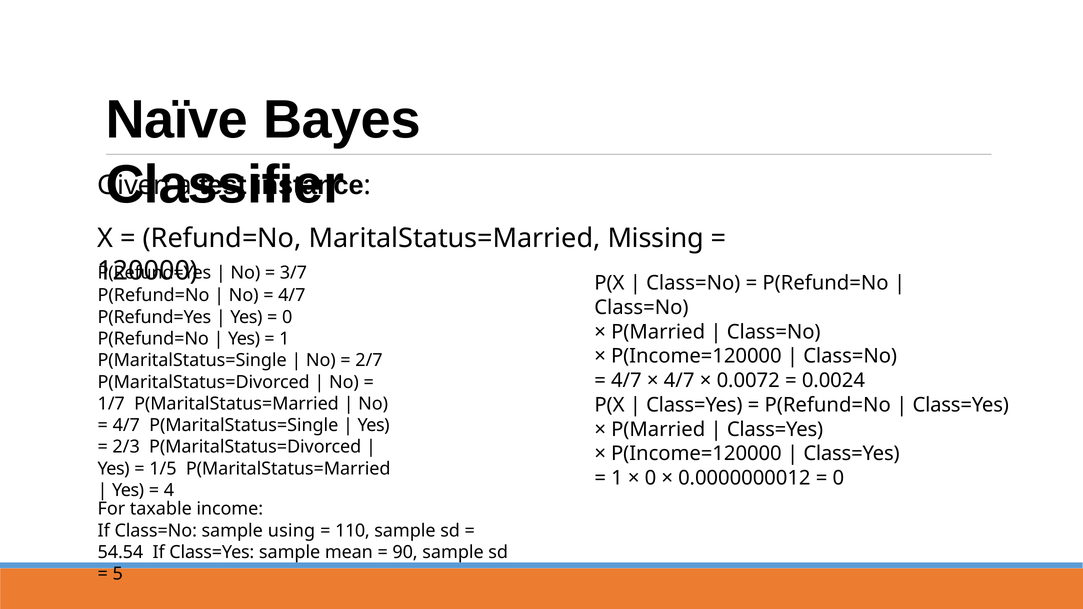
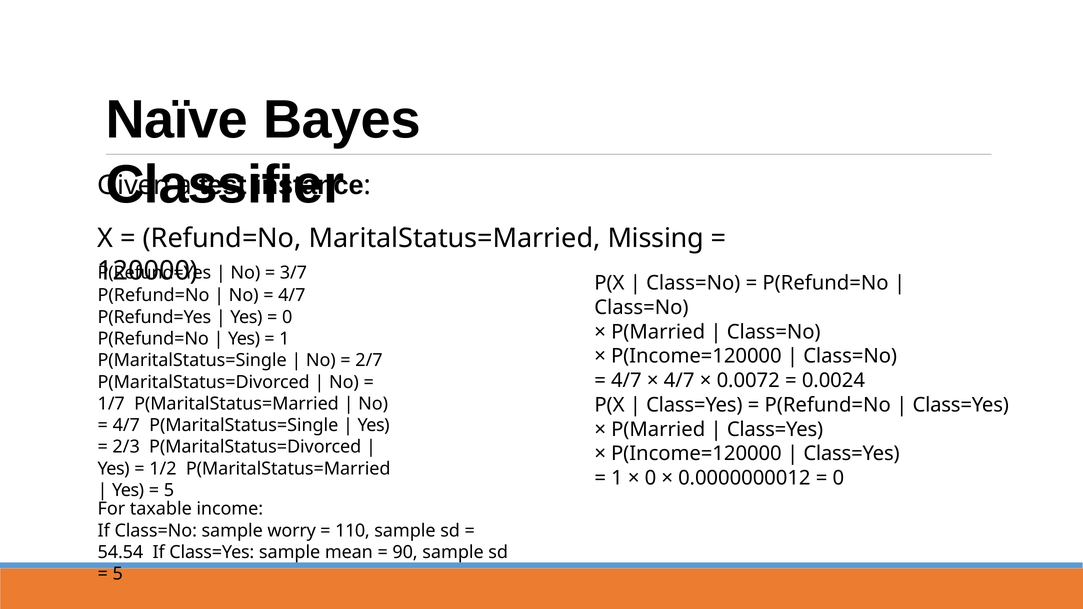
1/5: 1/5 -> 1/2
4 at (169, 490): 4 -> 5
using: using -> worry
